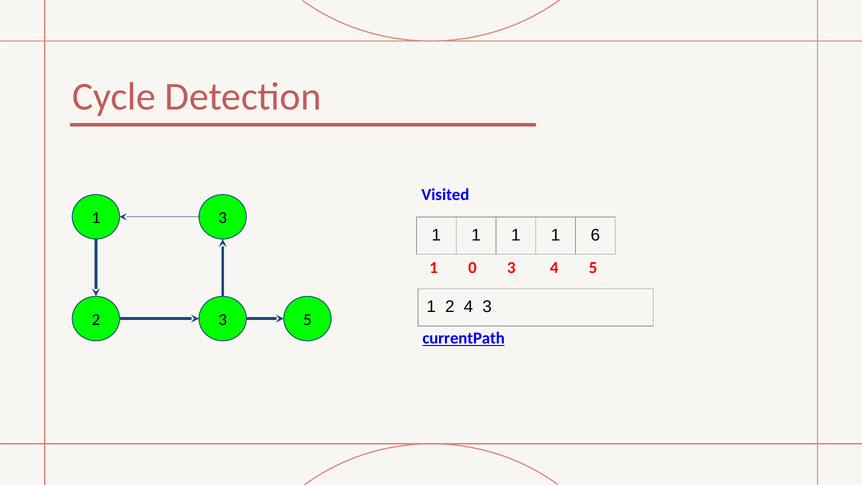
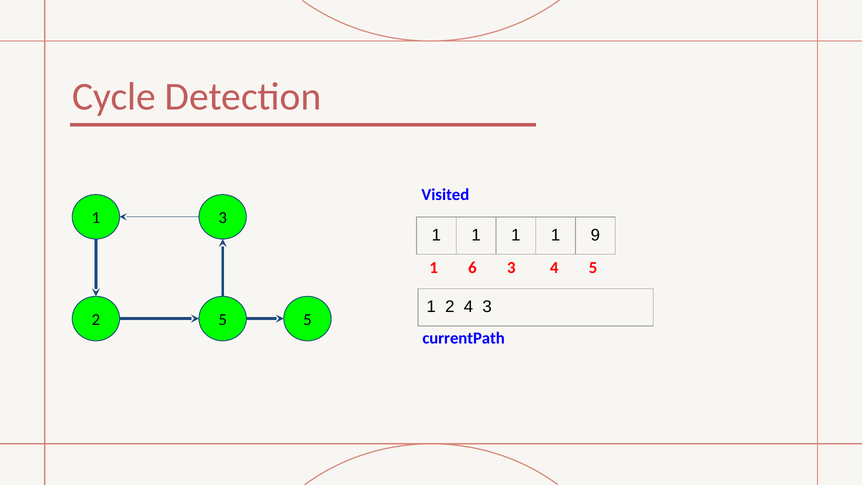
6: 6 -> 9
0: 0 -> 6
2 3: 3 -> 5
currentPath underline: present -> none
